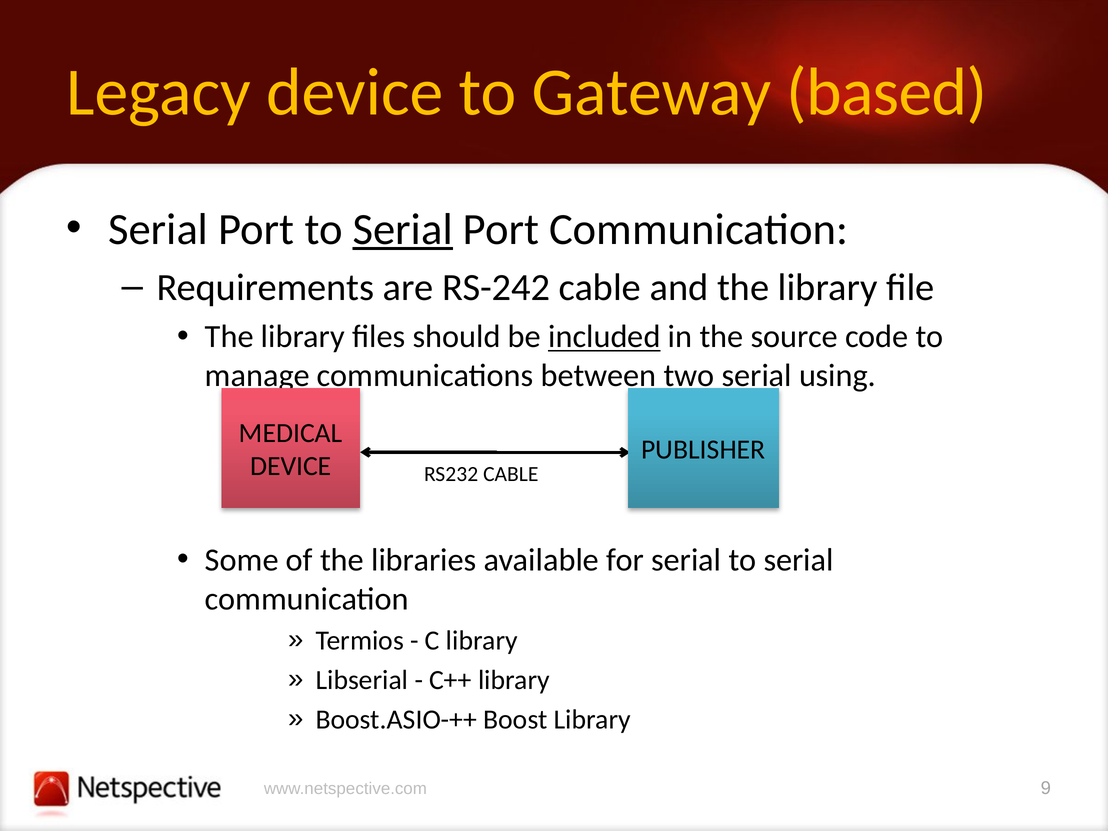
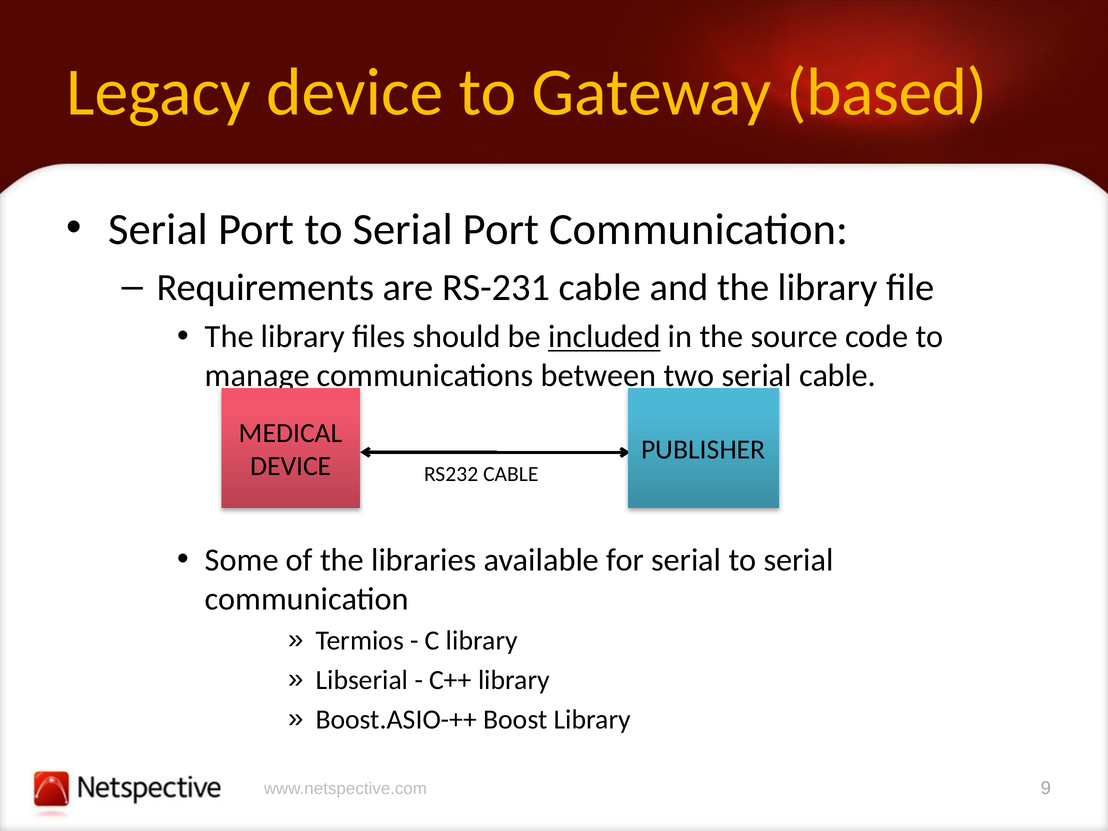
Serial at (403, 229) underline: present -> none
RS-242: RS-242 -> RS-231
using at (837, 376): using -> cable
